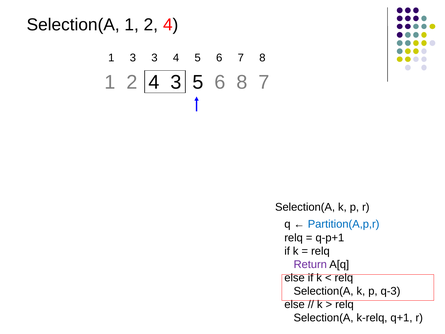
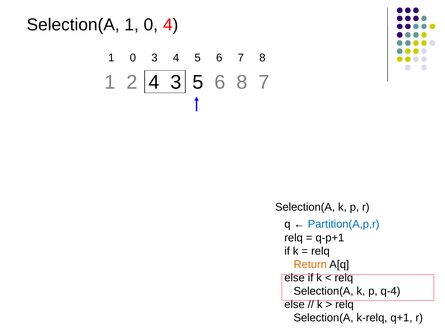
Selection(A 1 2: 2 -> 0
3 at (133, 58): 3 -> 0
Return colour: purple -> orange
q-3: q-3 -> q-4
